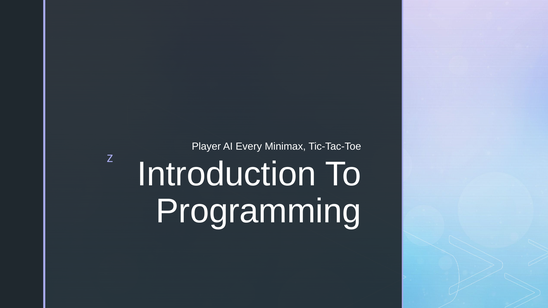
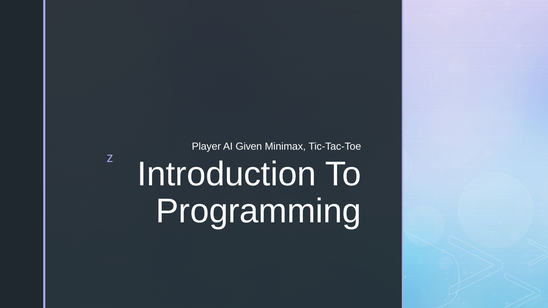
Every: Every -> Given
